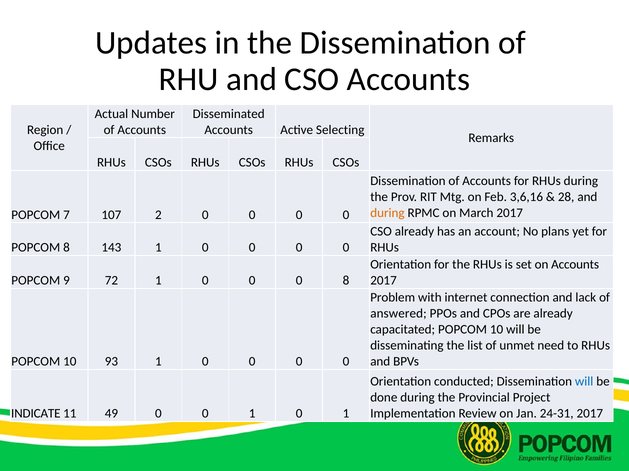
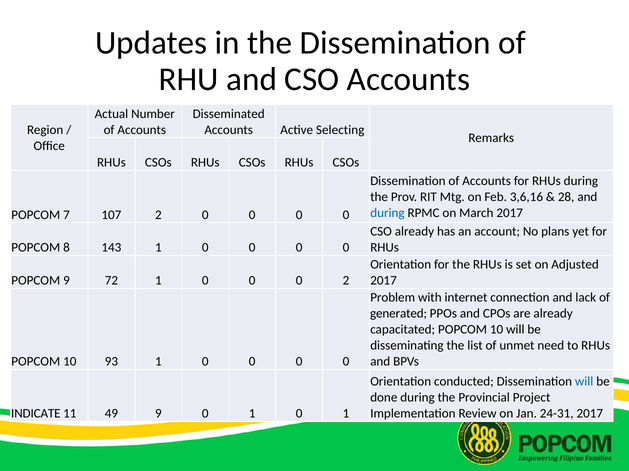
during at (387, 213) colour: orange -> blue
on Accounts: Accounts -> Adjusted
0 8: 8 -> 2
answered: answered -> generated
49 0: 0 -> 9
